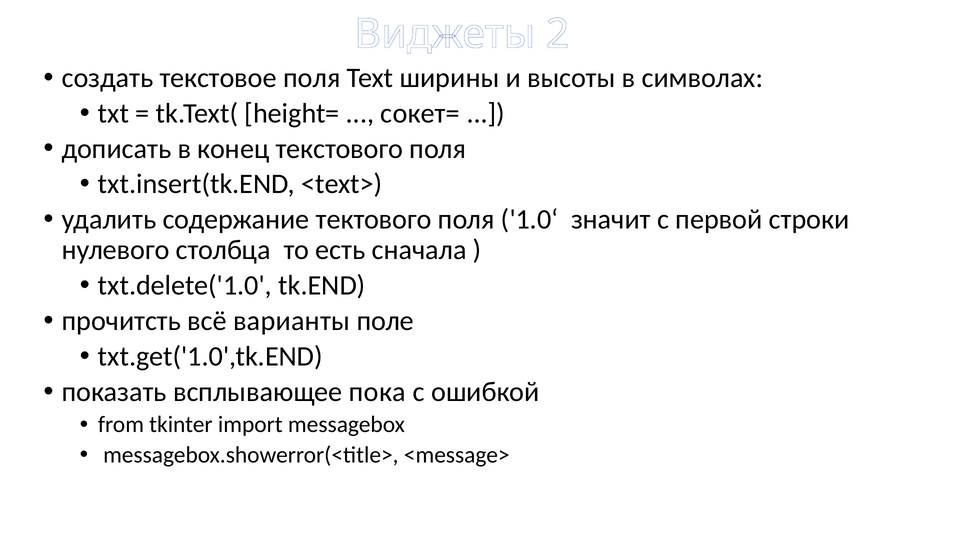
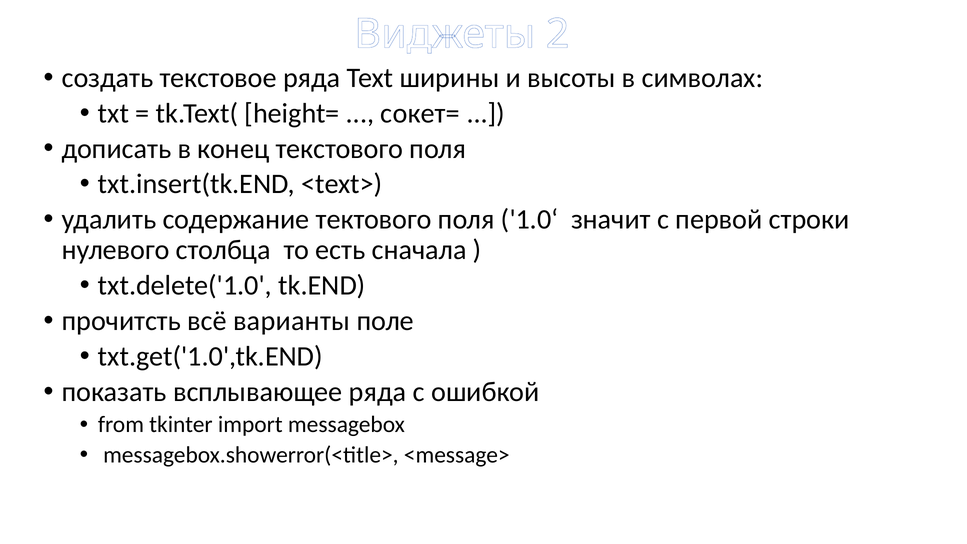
текстовое поля: поля -> ряда
всплывающее пока: пока -> ряда
